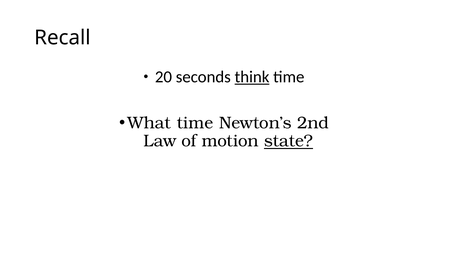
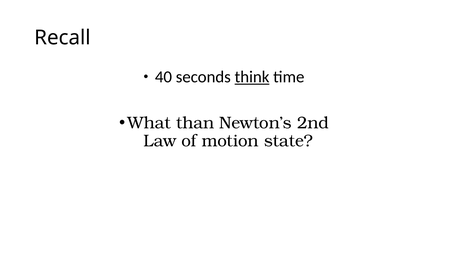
20: 20 -> 40
What time: time -> than
state underline: present -> none
